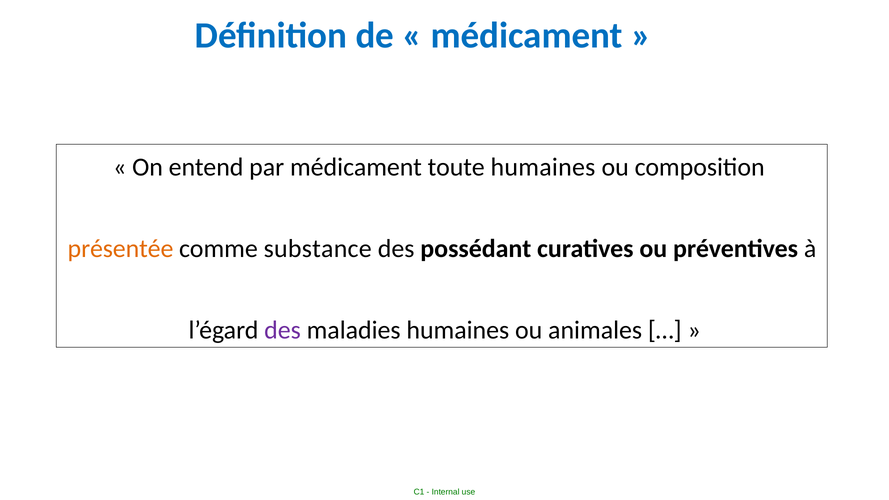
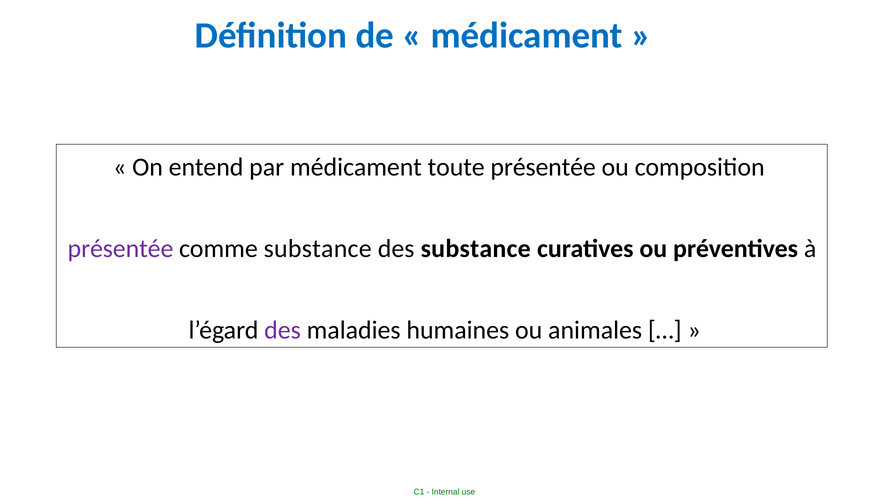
toute humaines: humaines -> présentée
présentée at (121, 249) colour: orange -> purple
des possédant: possédant -> substance
